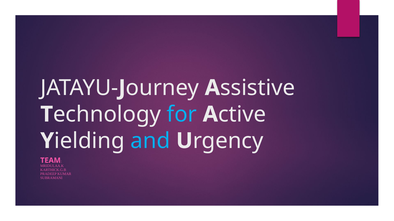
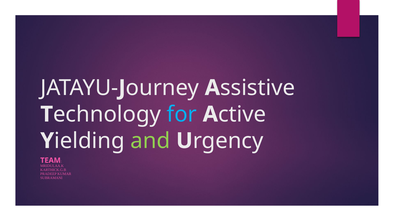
and colour: light blue -> light green
